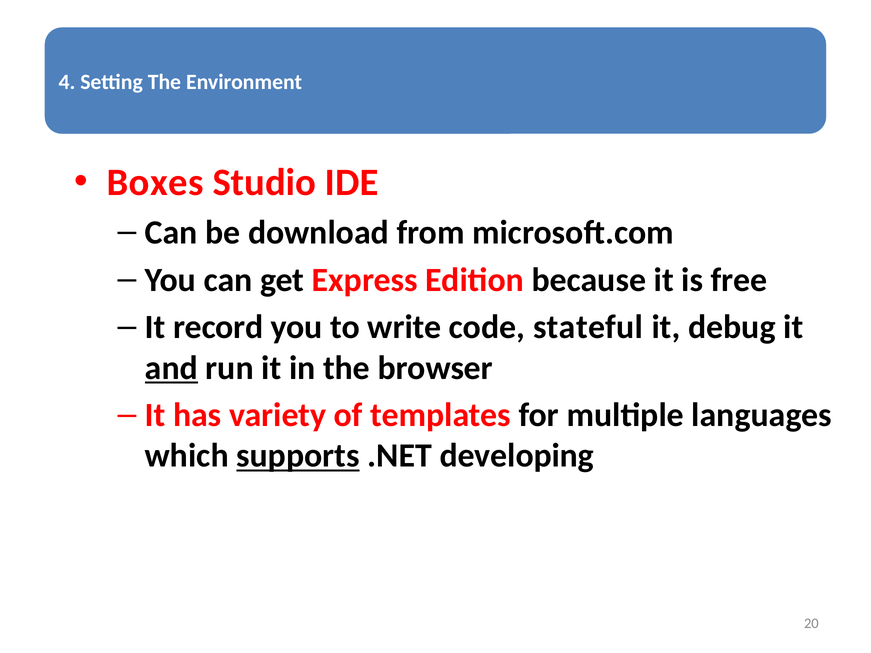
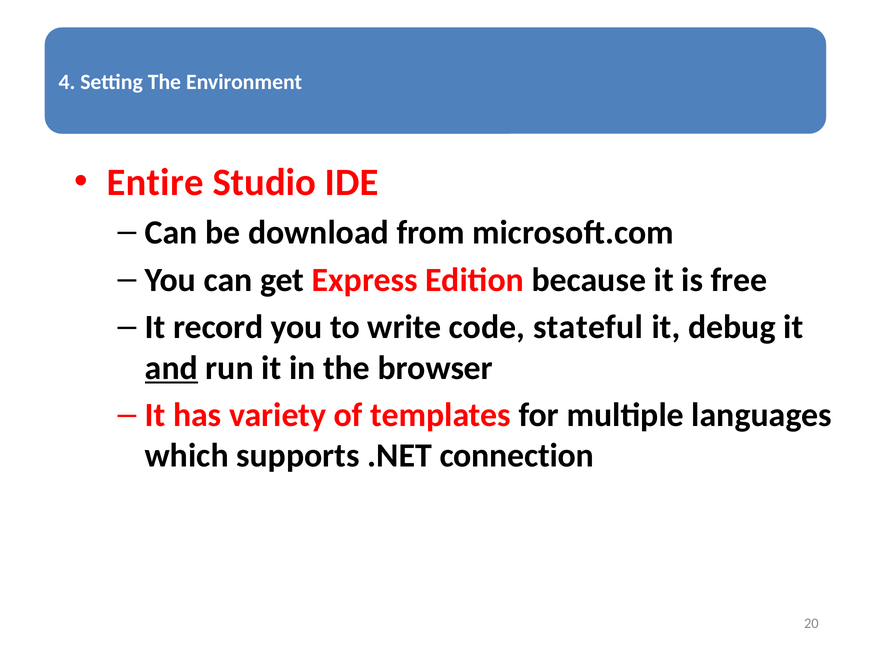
Boxes: Boxes -> Entire
supports underline: present -> none
developing: developing -> connection
